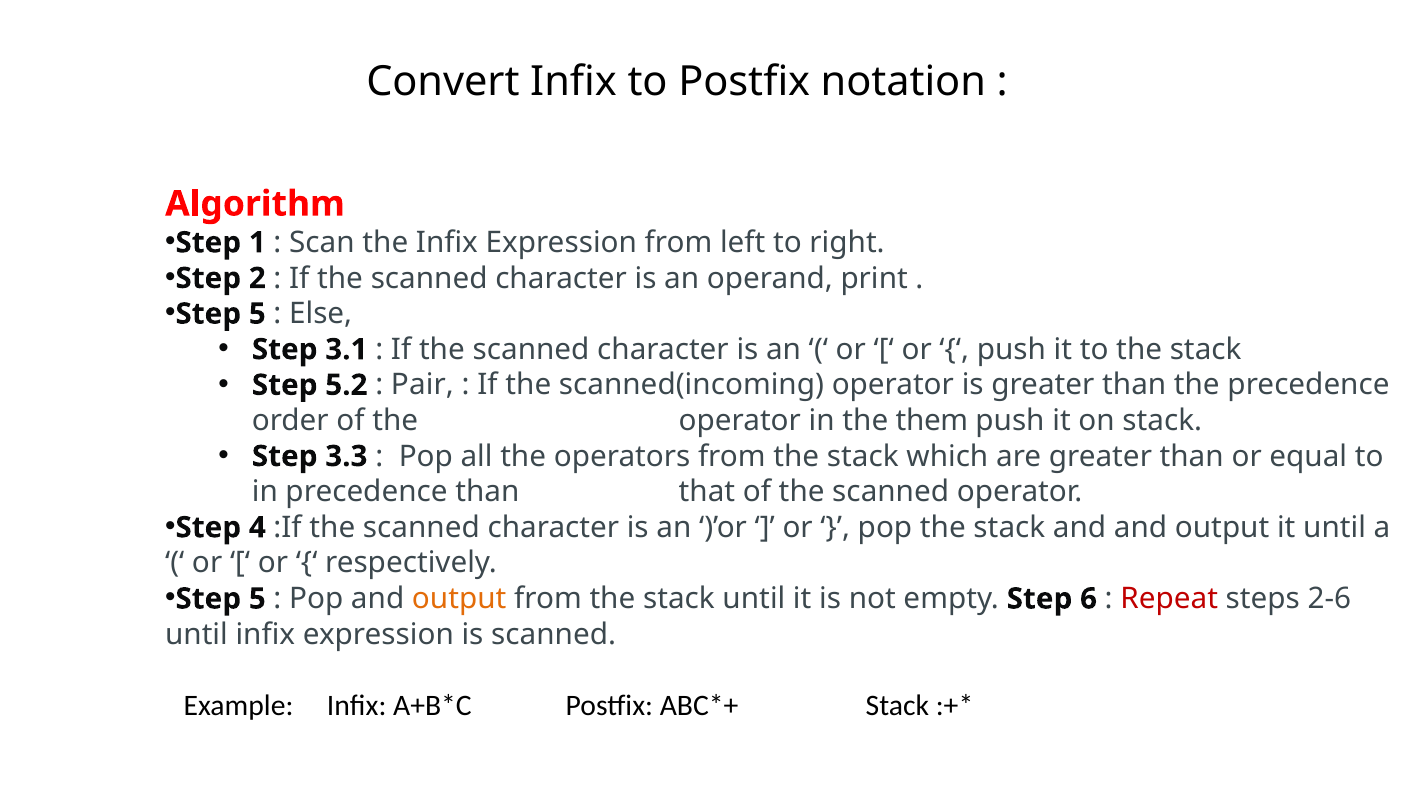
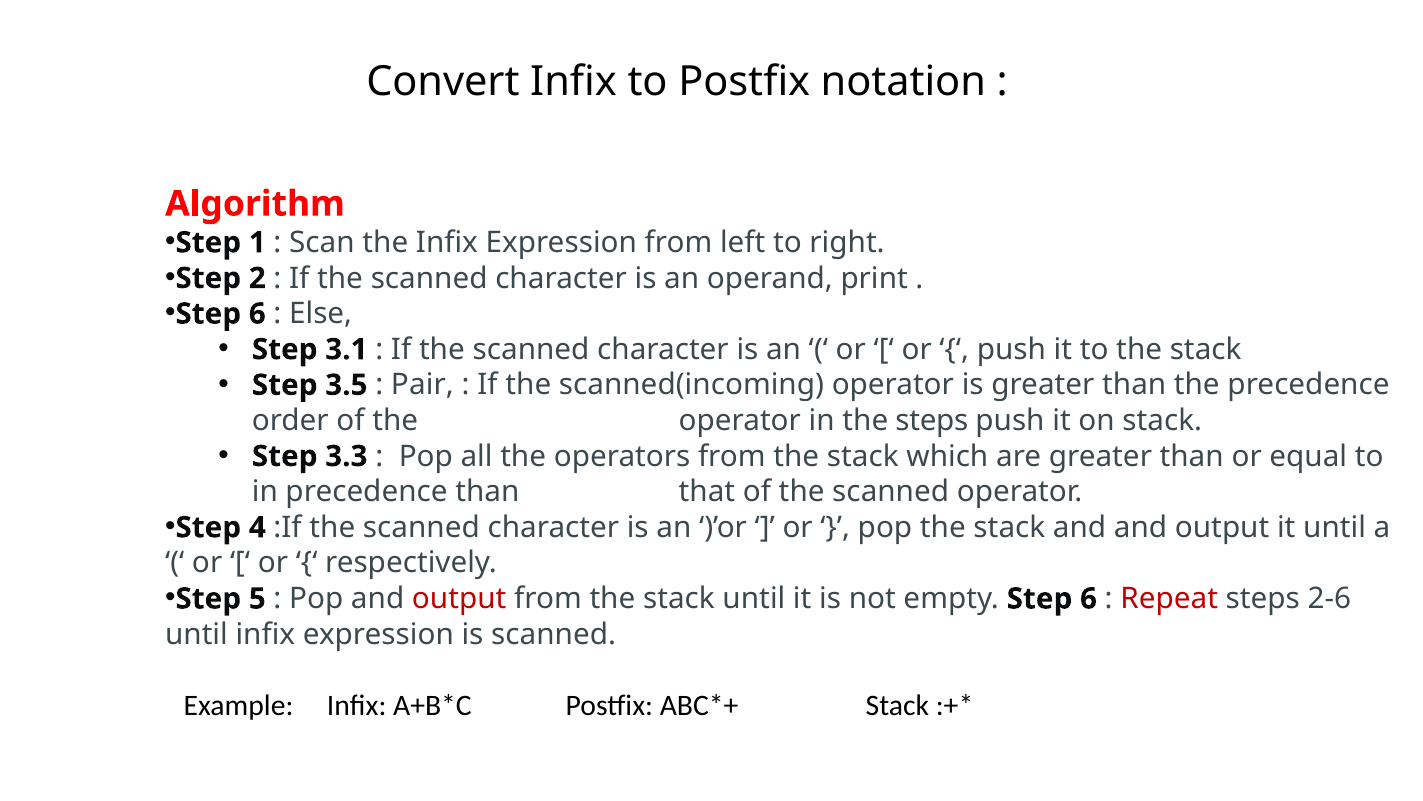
5 at (257, 314): 5 -> 6
5.2: 5.2 -> 3.5
the them: them -> steps
output at (459, 598) colour: orange -> red
